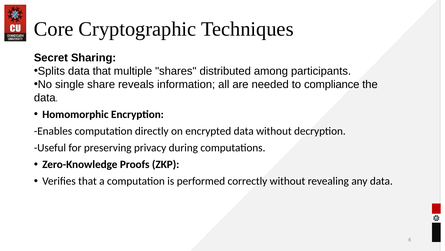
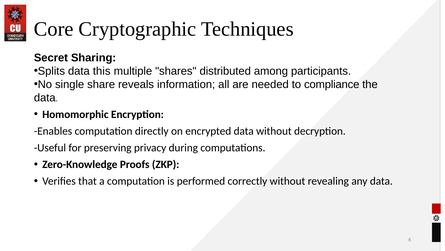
data that: that -> this
